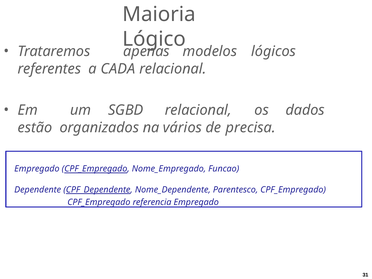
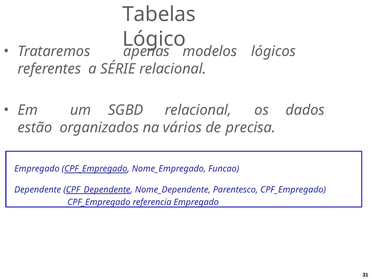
Maioria: Maioria -> Tabelas
CADA: CADA -> SÉRIE
